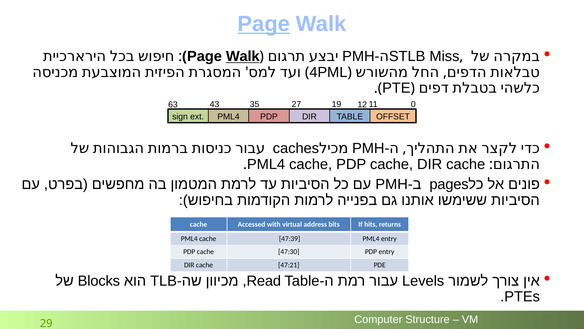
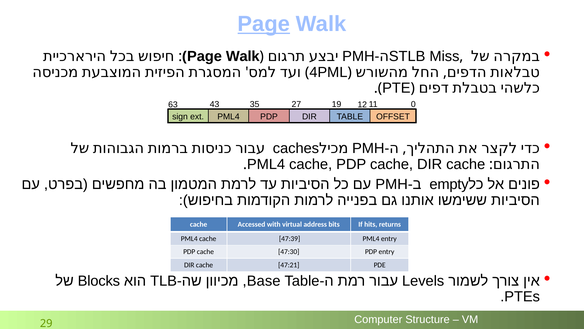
Walk at (243, 56) underline: present -> none
pages: pages -> empty
Read: Read -> Base
